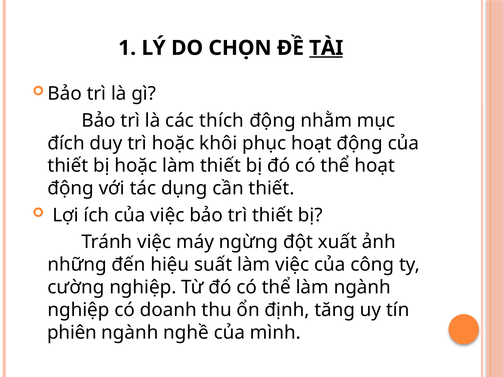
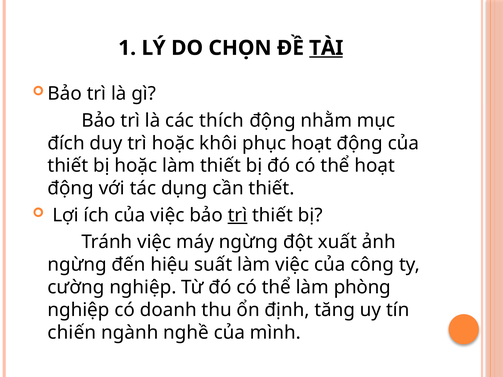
trì at (238, 215) underline: none -> present
những at (77, 265): những -> ngừng
làm ngành: ngành -> phòng
phiên: phiên -> chiến
